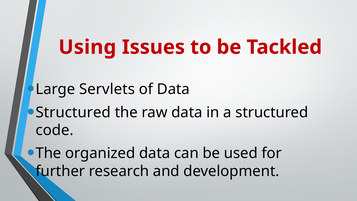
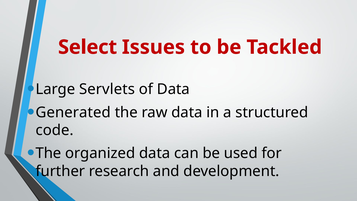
Using: Using -> Select
Structured at (73, 112): Structured -> Generated
